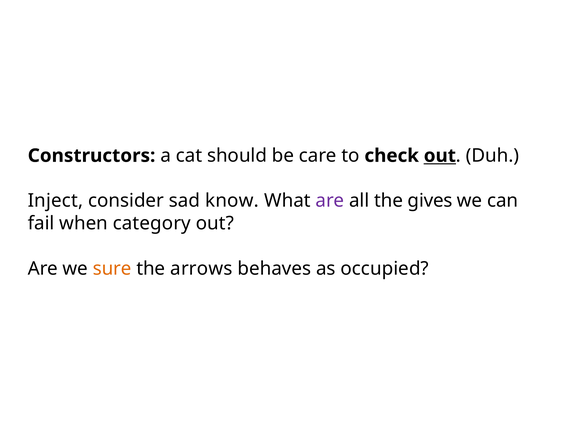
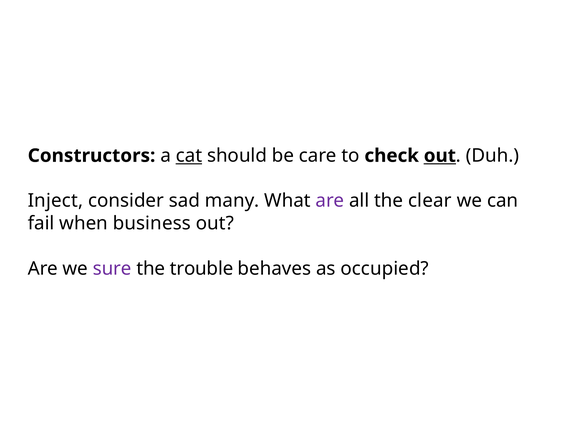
cat underline: none -> present
know: know -> many
gives: gives -> clear
category: category -> business
sure colour: orange -> purple
arrows: arrows -> trouble
